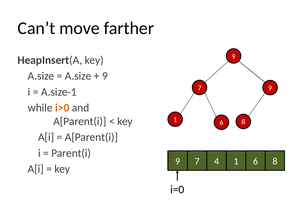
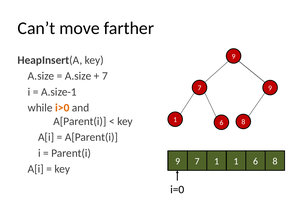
9 at (105, 76): 9 -> 7
9 7 4: 4 -> 1
